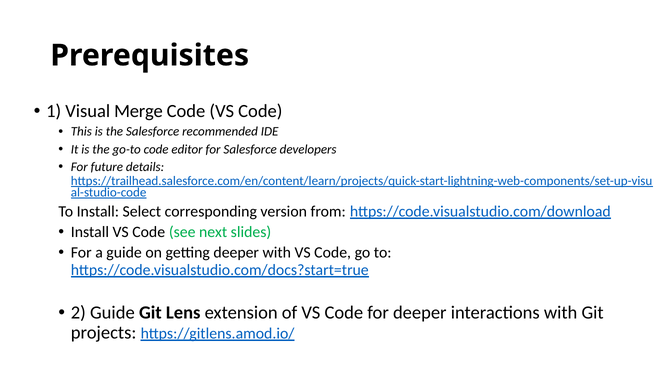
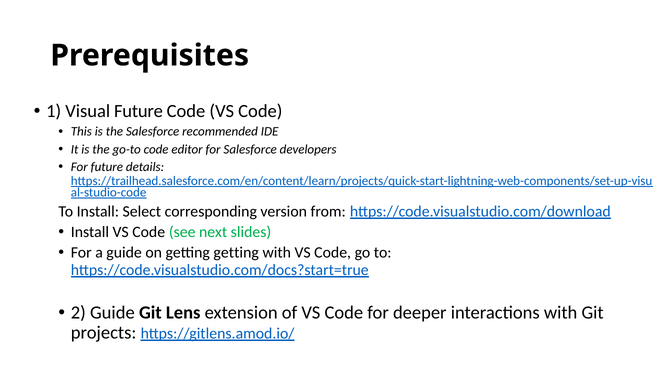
Visual Merge: Merge -> Future
getting deeper: deeper -> getting
